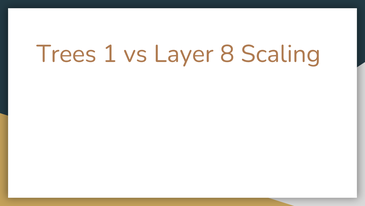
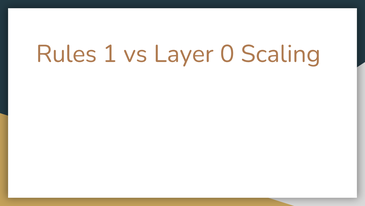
Trees: Trees -> Rules
8: 8 -> 0
